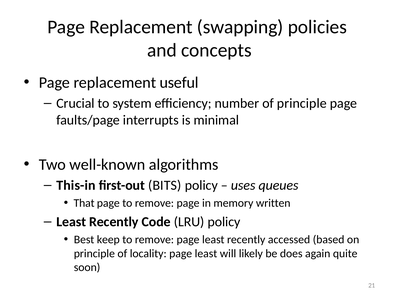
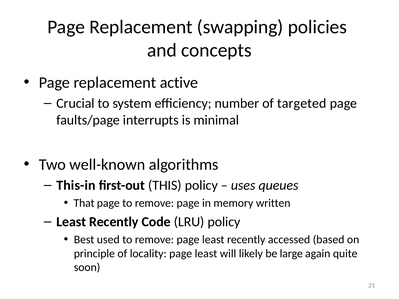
useful: useful -> active
of principle: principle -> targeted
BITS: BITS -> THIS
keep: keep -> used
does: does -> large
